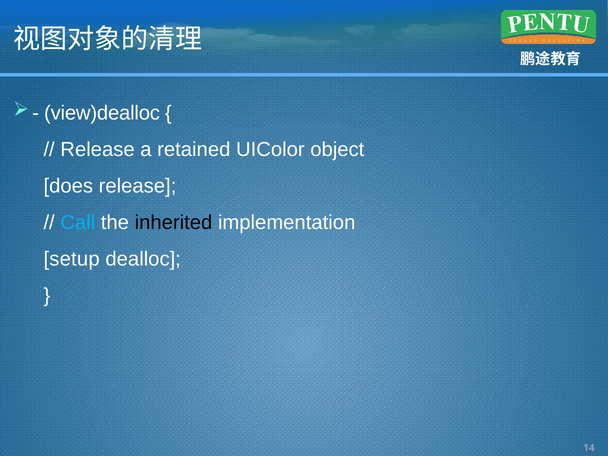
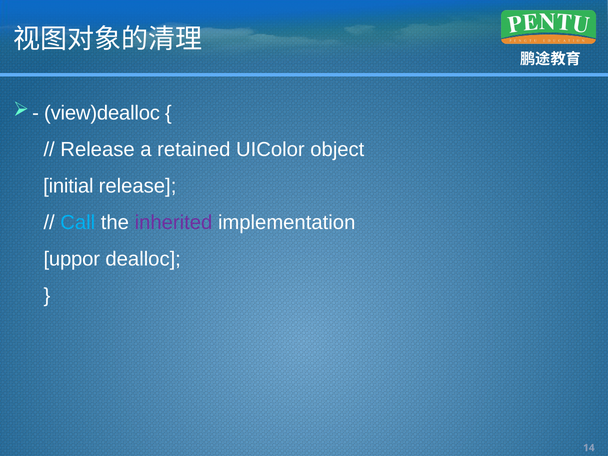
does: does -> initial
inherited colour: black -> purple
setup: setup -> uppor
